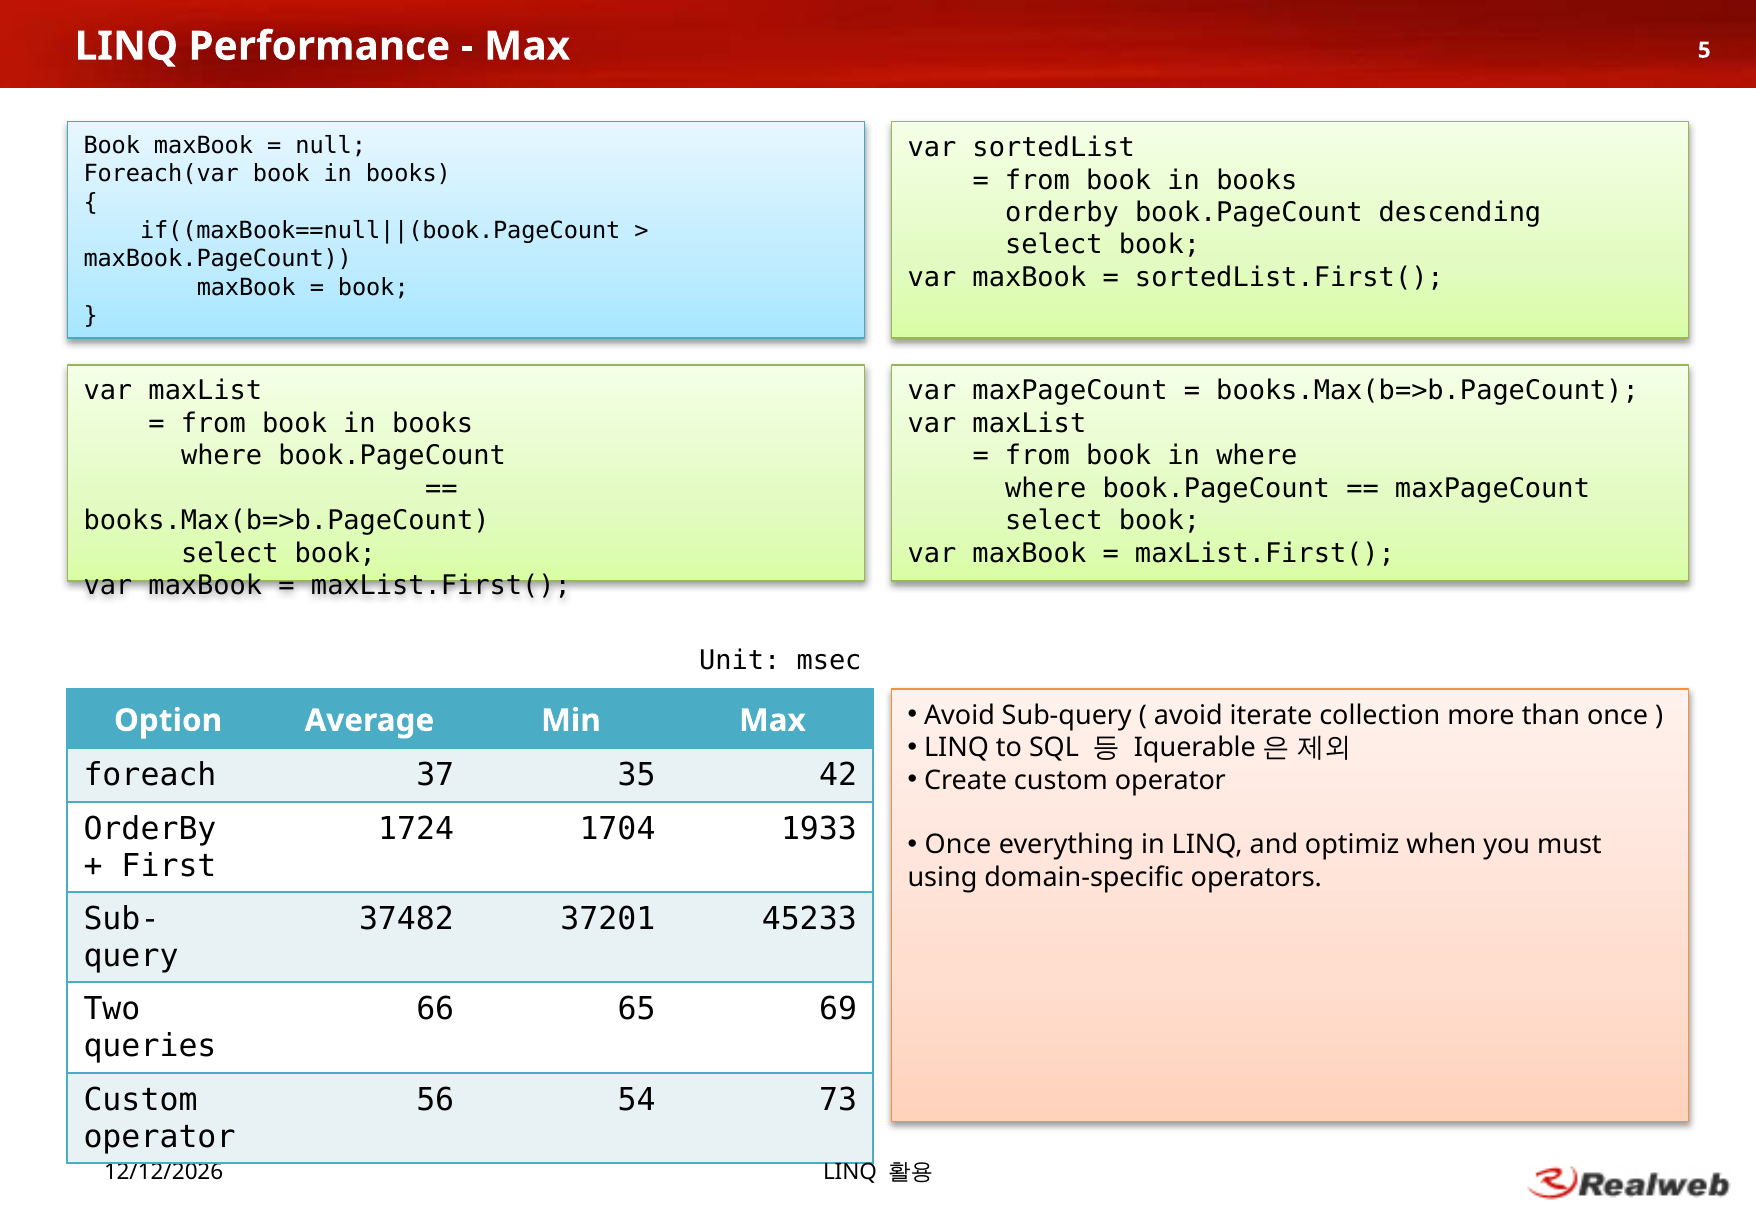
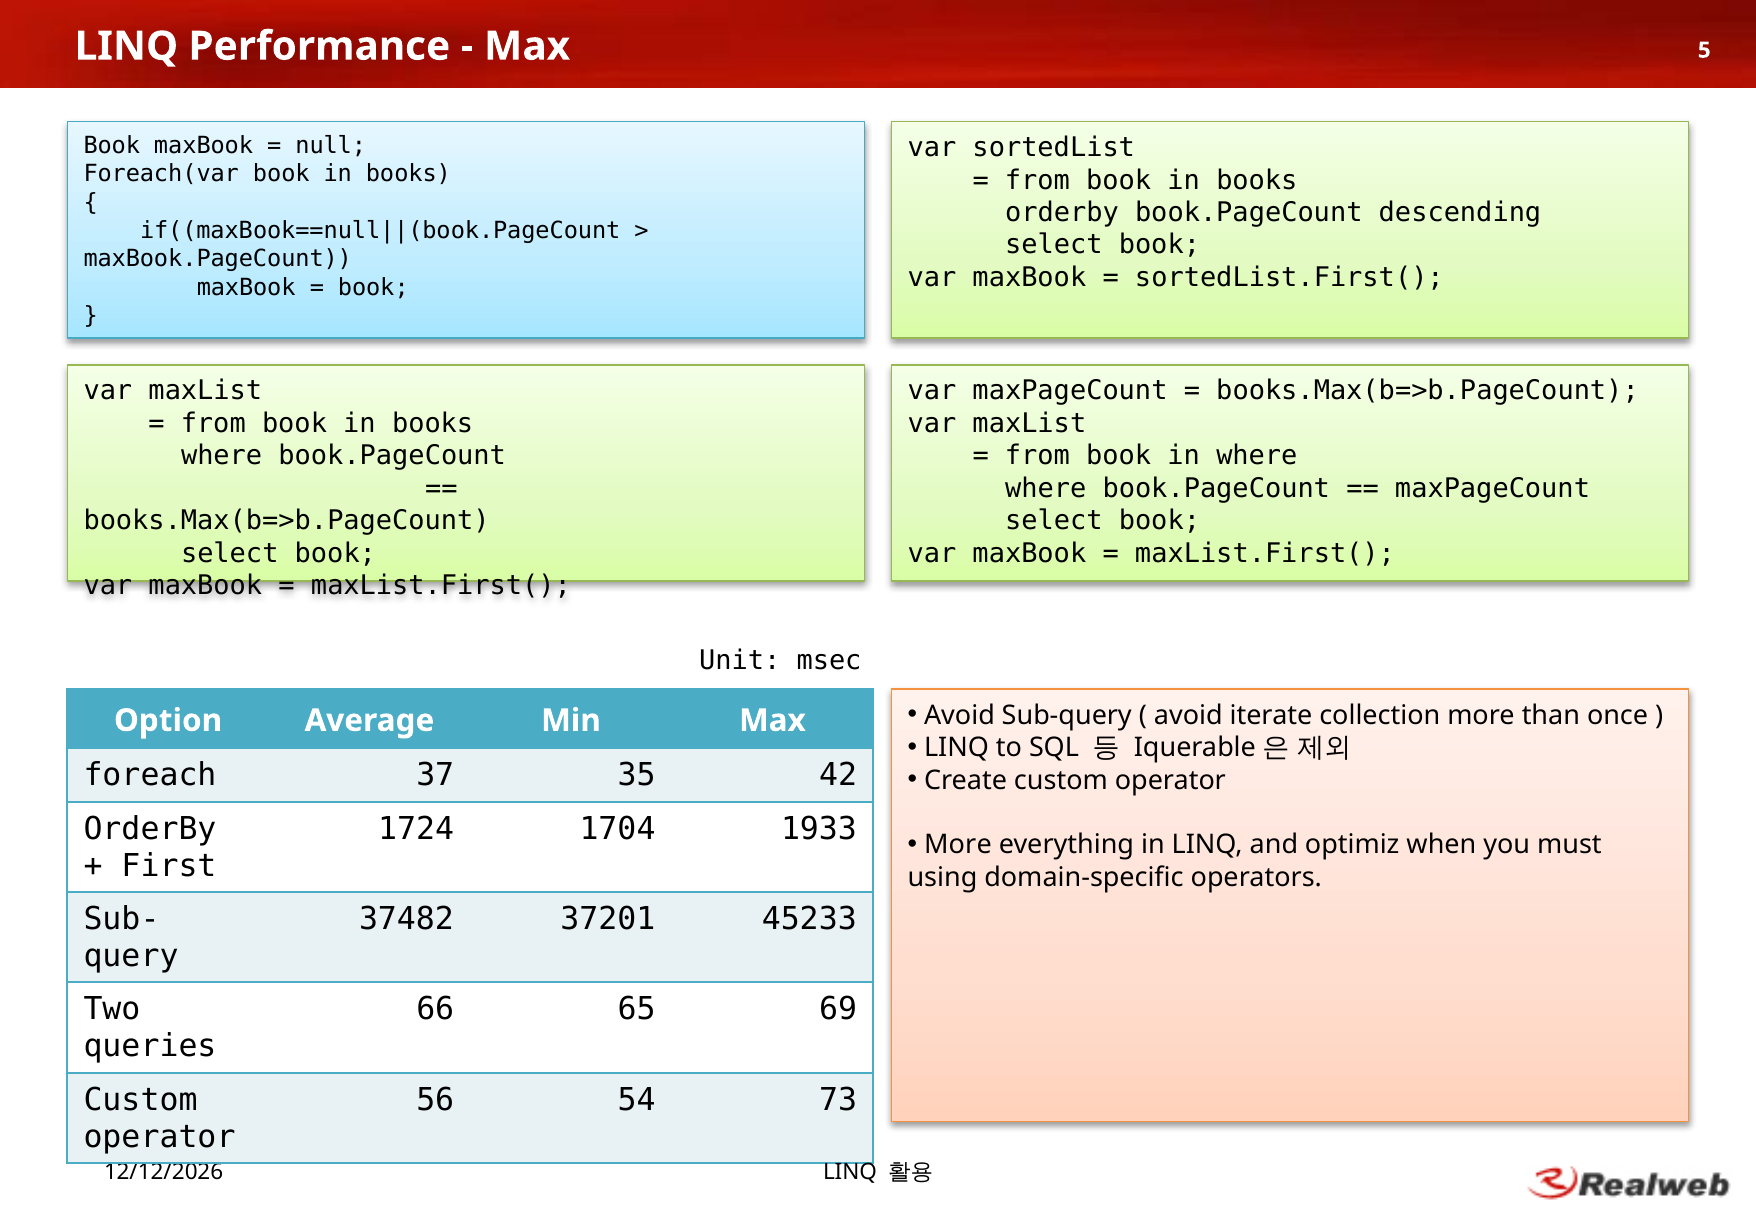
Once at (958, 845): Once -> More
